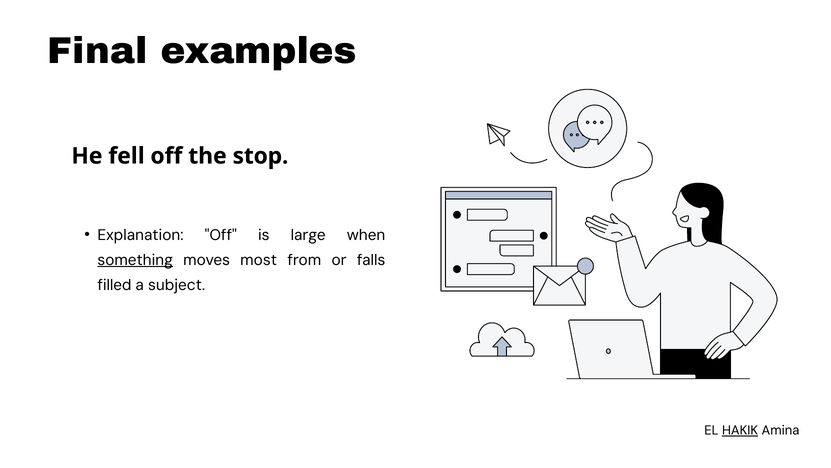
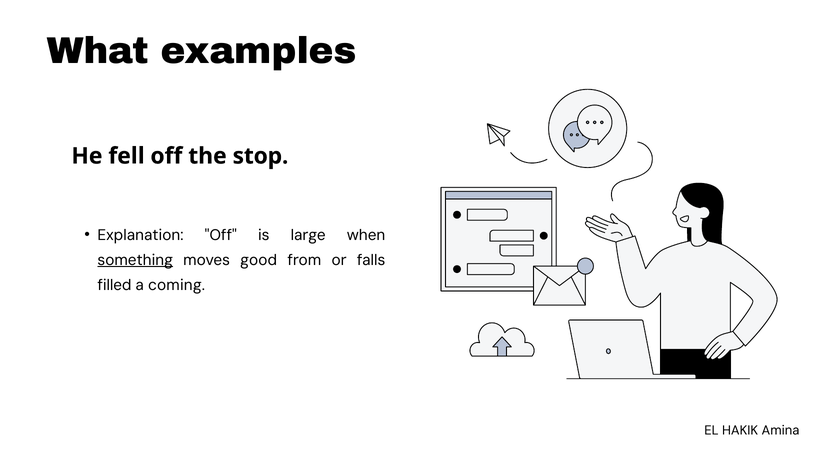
Final: Final -> What
most: most -> good
subject: subject -> coming
HAKIK underline: present -> none
